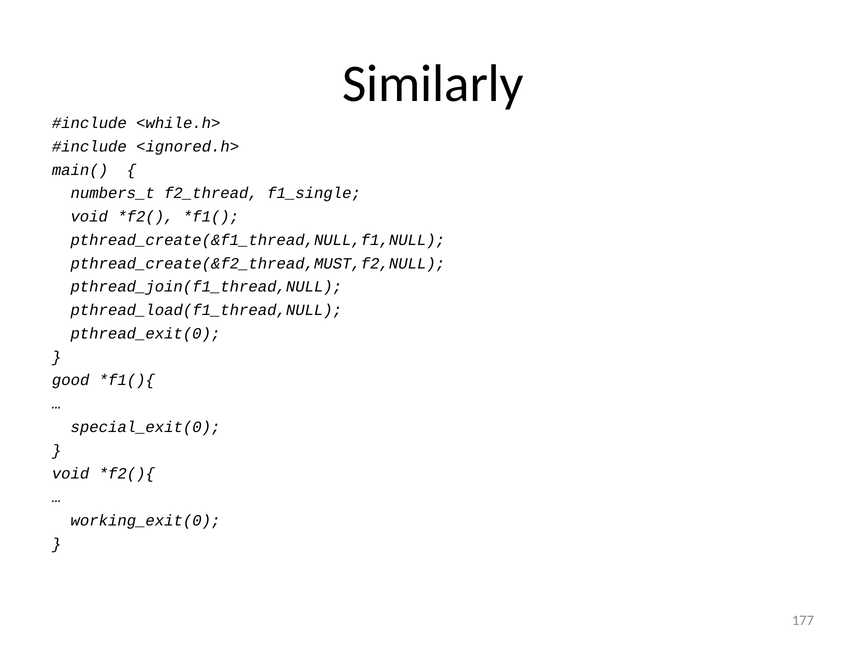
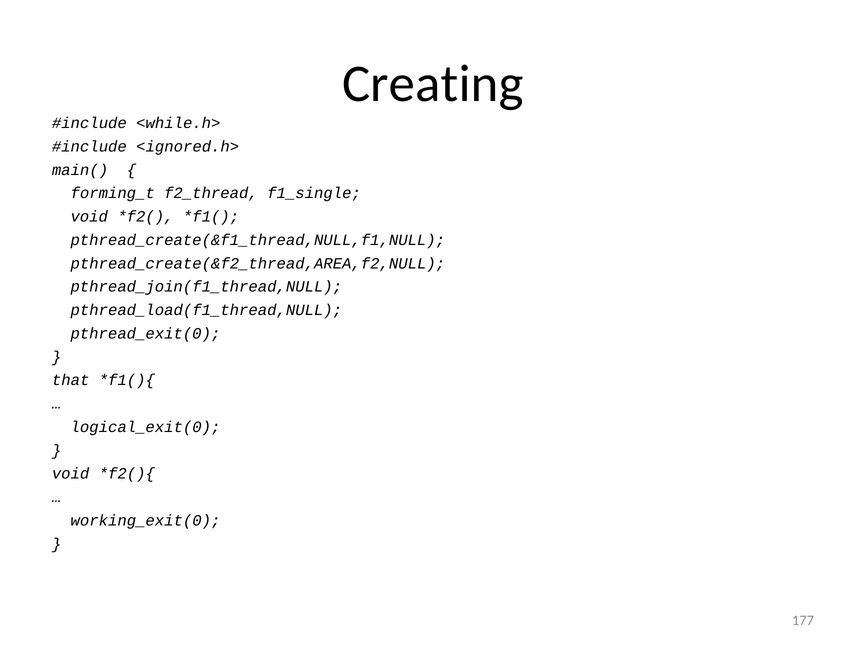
Similarly: Similarly -> Creating
numbers_t: numbers_t -> forming_t
pthread_create(&f2_thread,MUST,f2,NULL: pthread_create(&f2_thread,MUST,f2,NULL -> pthread_create(&f2_thread,AREA,f2,NULL
good: good -> that
special_exit(0: special_exit(0 -> logical_exit(0
